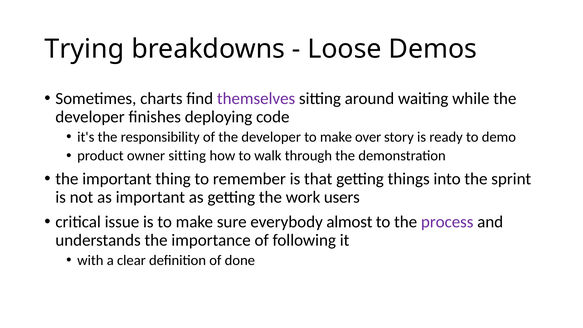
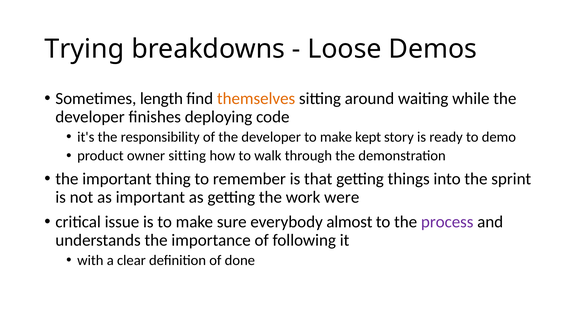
charts: charts -> length
themselves colour: purple -> orange
over: over -> kept
users: users -> were
